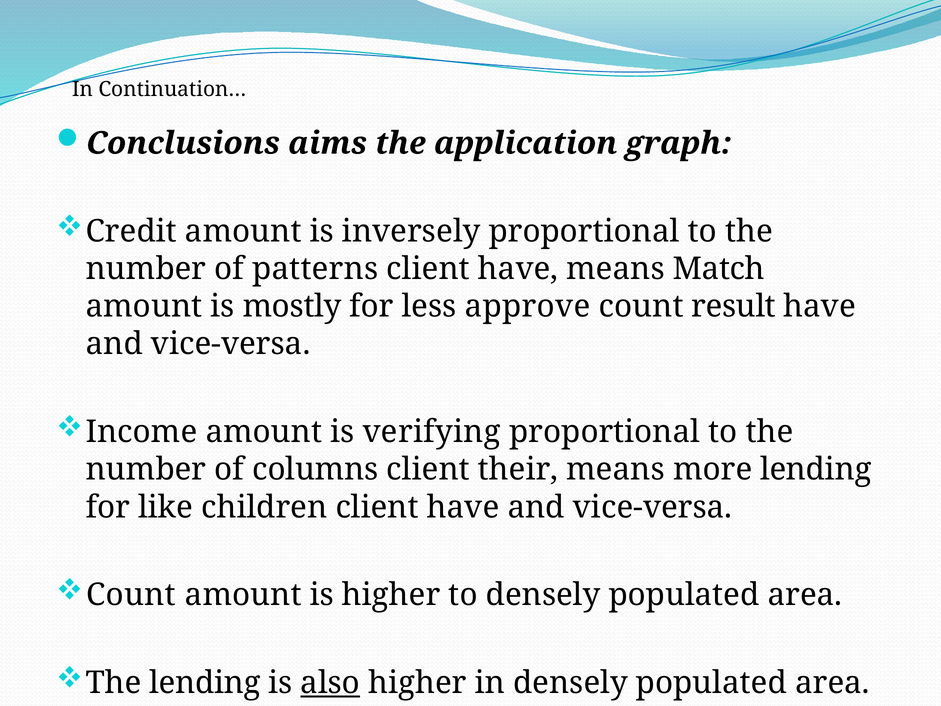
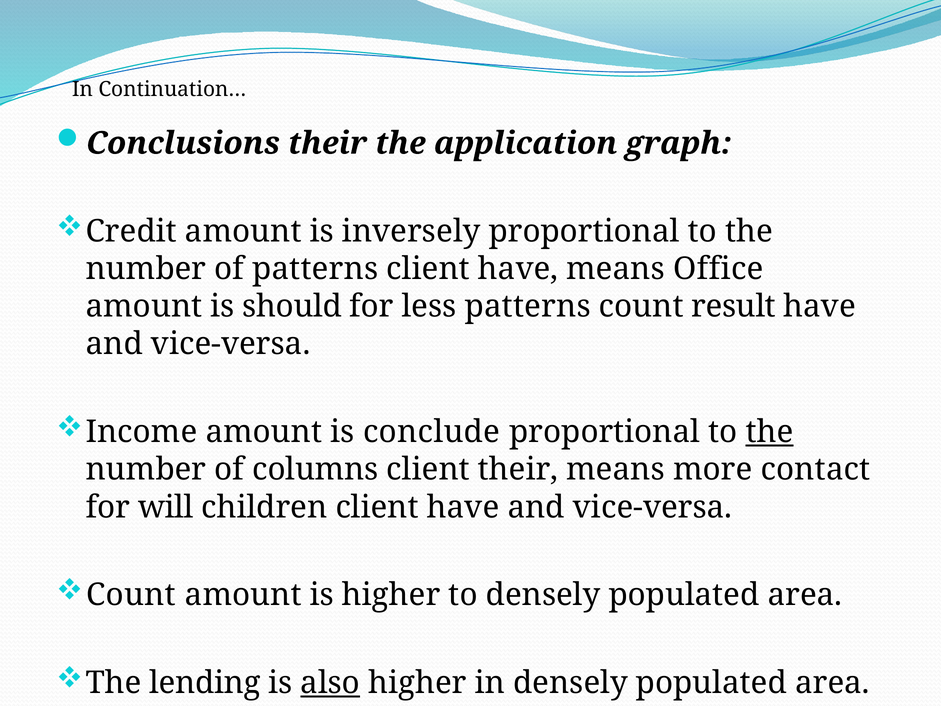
Conclusions aims: aims -> their
Match: Match -> Office
mostly: mostly -> should
less approve: approve -> patterns
verifying: verifying -> conclude
the at (770, 432) underline: none -> present
more lending: lending -> contact
like: like -> will
